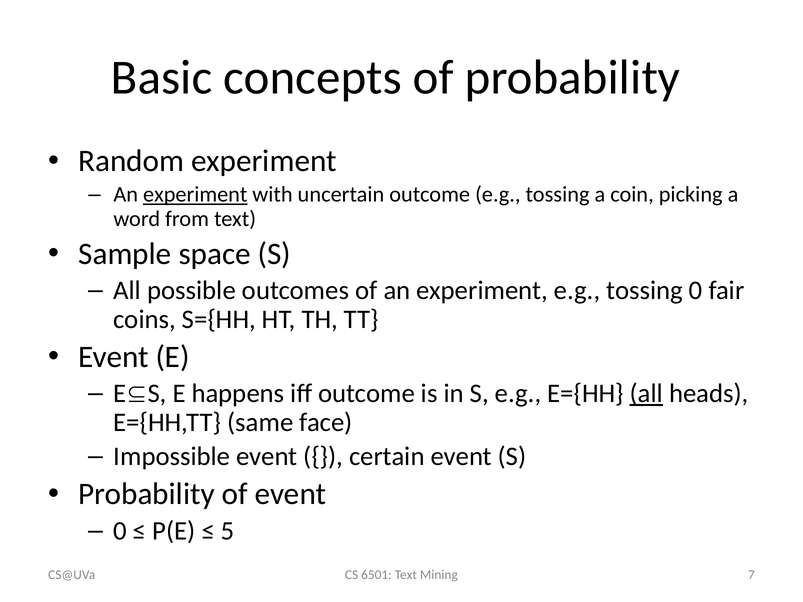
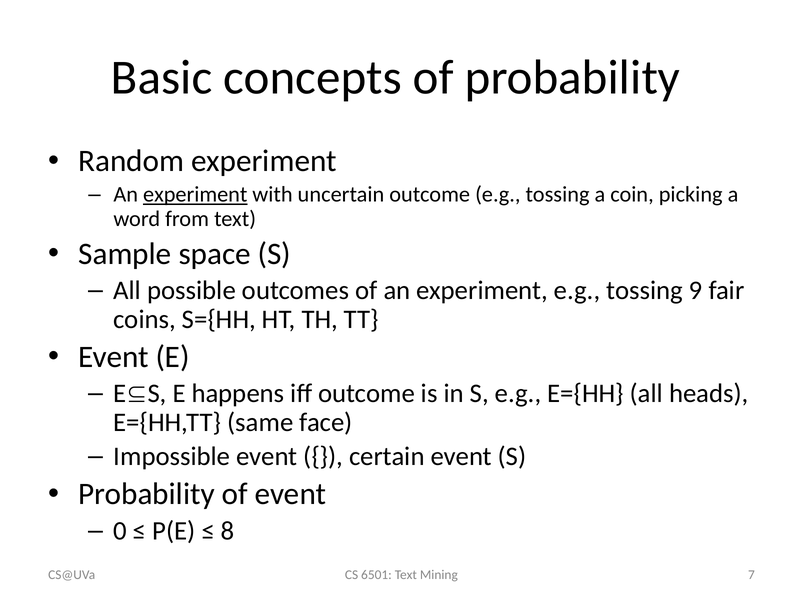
tossing 0: 0 -> 9
all at (646, 394) underline: present -> none
5: 5 -> 8
